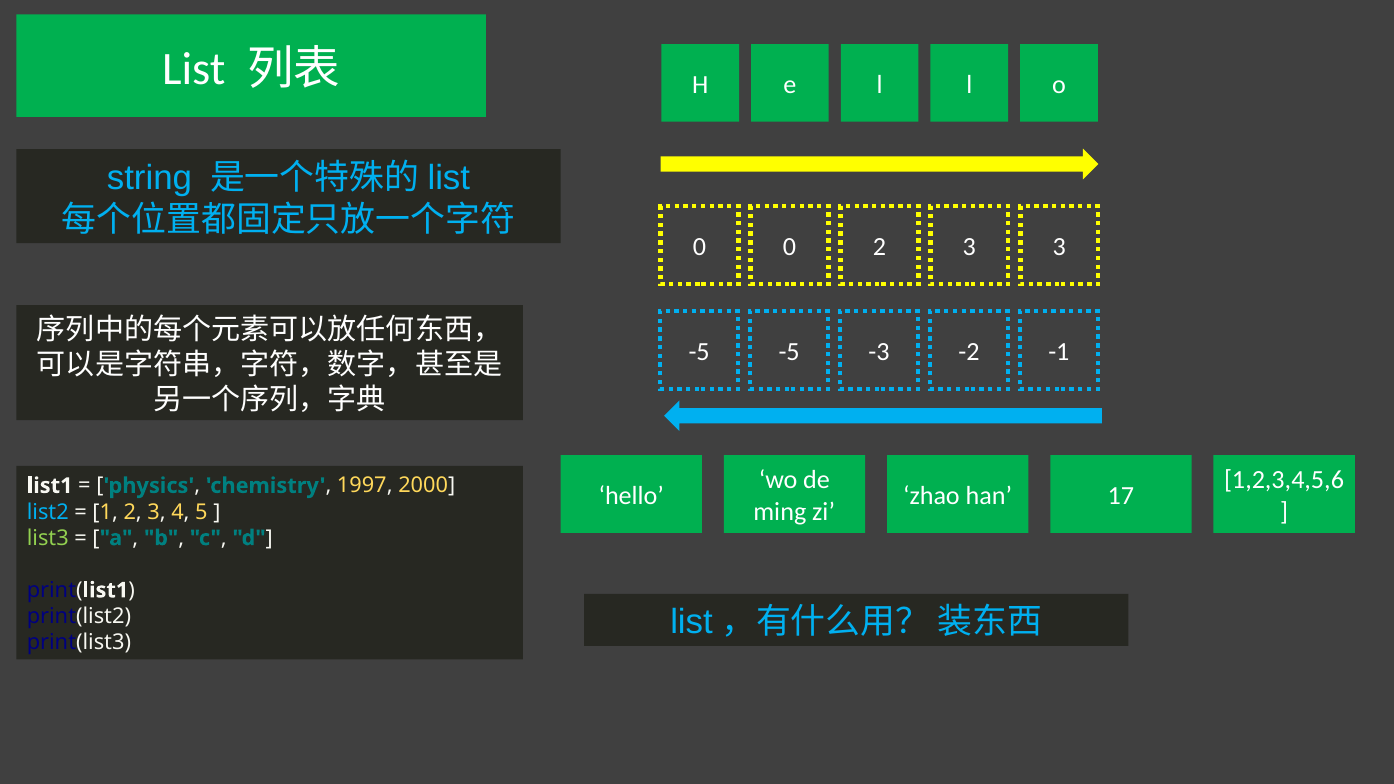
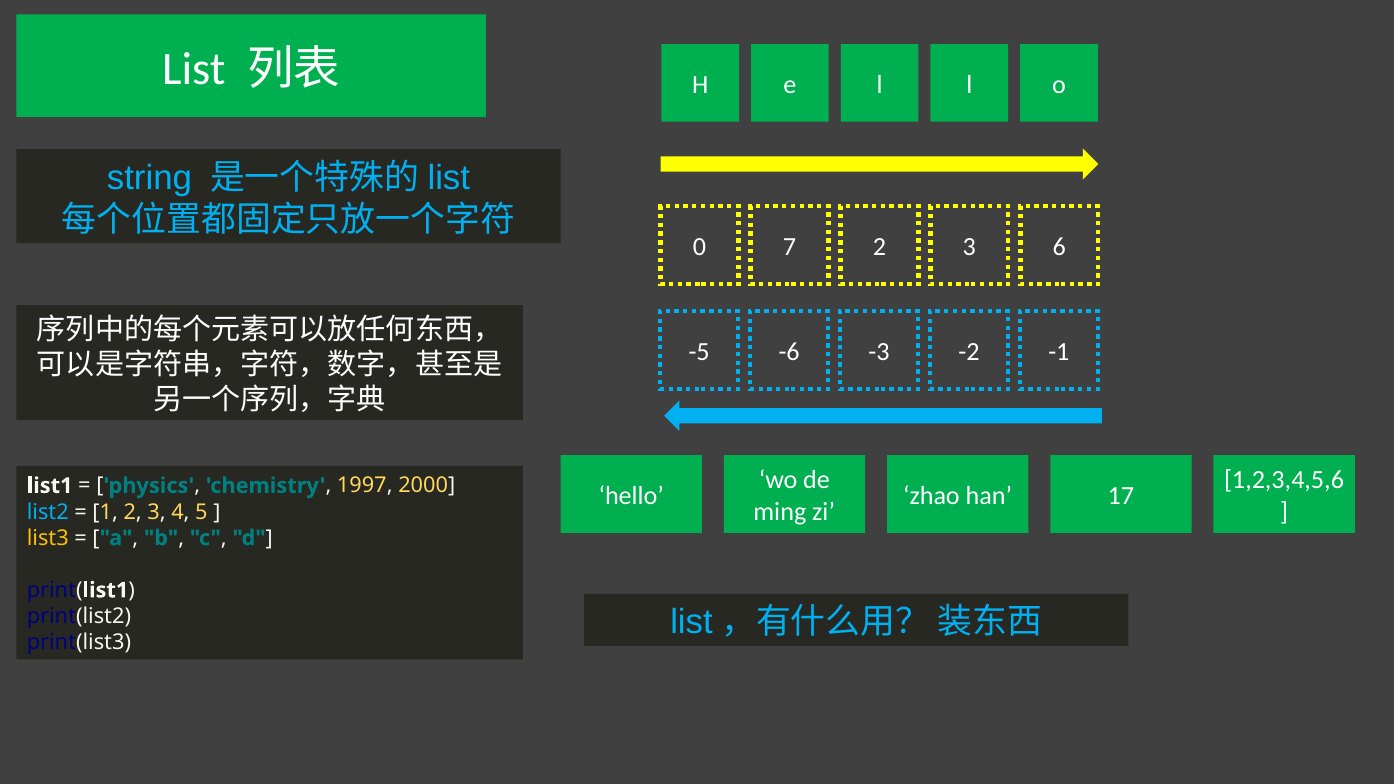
0 0: 0 -> 7
3 3: 3 -> 6
-5 -5: -5 -> -6
list3 colour: light green -> yellow
